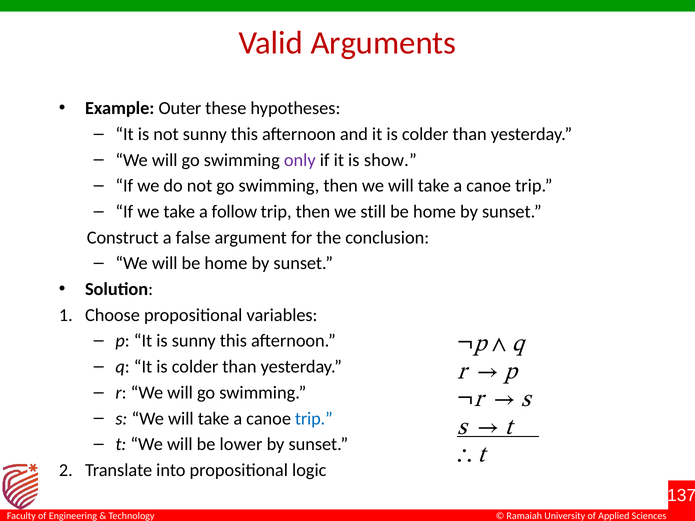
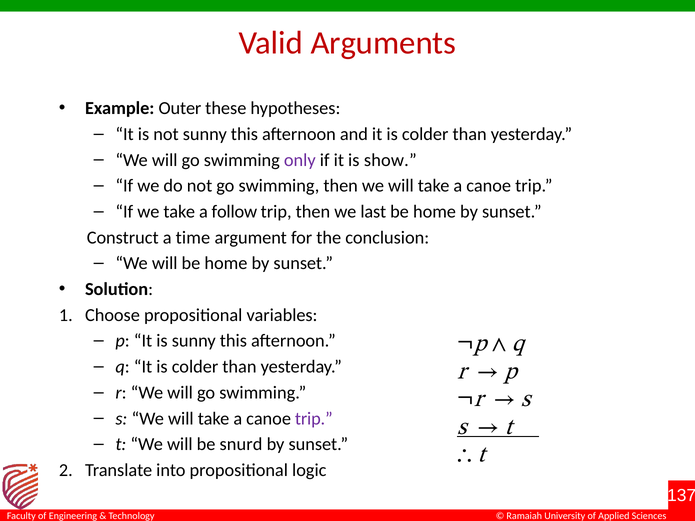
still: still -> last
false: false -> time
trip at (314, 419) colour: blue -> purple
lower: lower -> snurd
